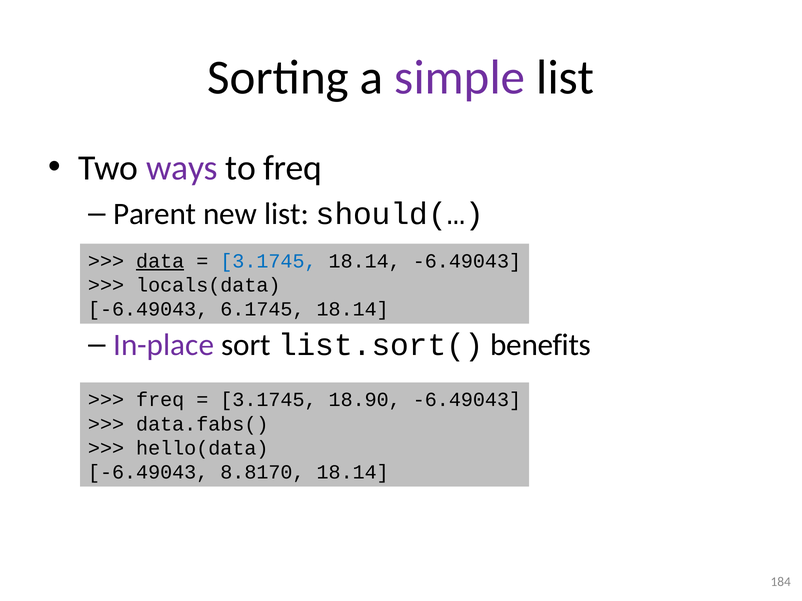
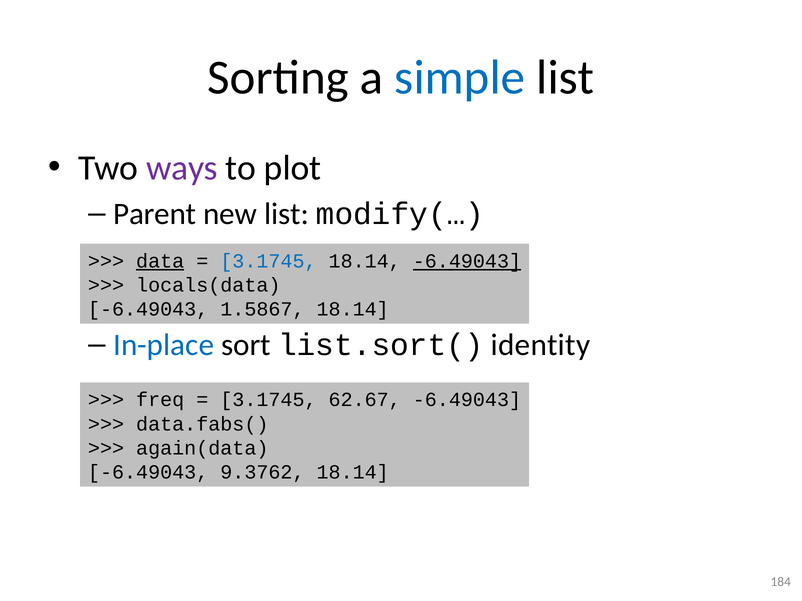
simple colour: purple -> blue
to freq: freq -> plot
should(…: should(… -> modify(…
-6.49043 at (467, 261) underline: none -> present
6.1745: 6.1745 -> 1.5867
In-place colour: purple -> blue
benefits: benefits -> identity
18.90: 18.90 -> 62.67
hello(data: hello(data -> again(data
8.8170: 8.8170 -> 9.3762
